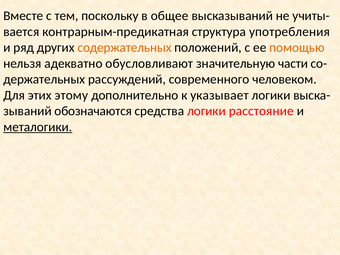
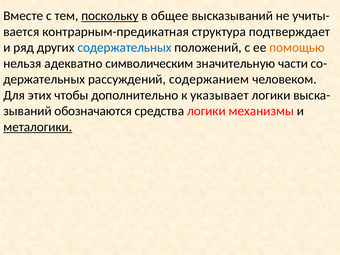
поскольку underline: none -> present
употребления: употребления -> подтверждает
содержательных colour: orange -> blue
обусловливают: обусловливают -> символическим
современного: современного -> содержанием
этому: этому -> чтобы
расстояние: расстояние -> механизмы
